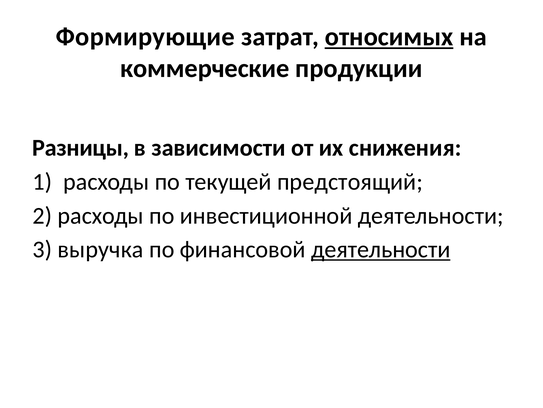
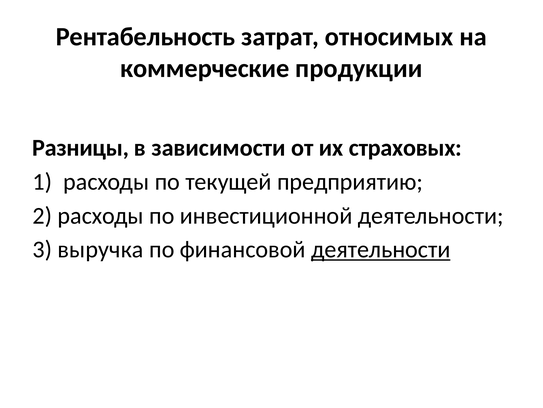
Формирующие: Формирующие -> Рентабельность
относимых underline: present -> none
снижения: снижения -> страховых
предстоящий: предстоящий -> предприятию
